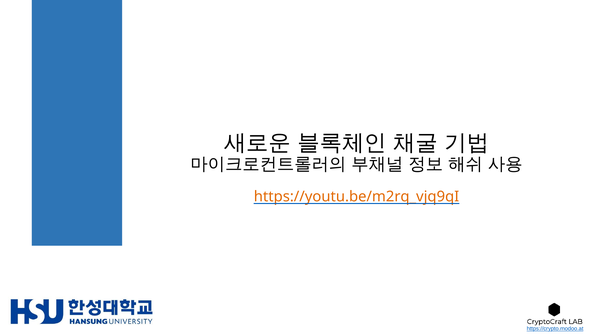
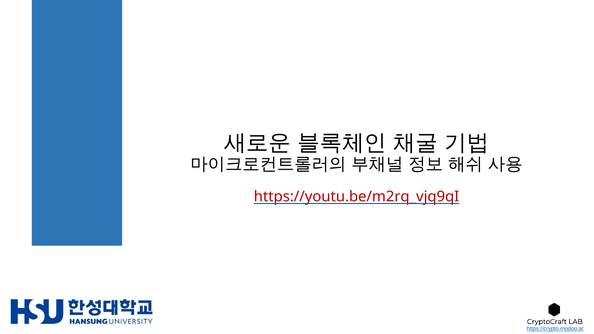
https://youtu.be/m2rq_vjq9qI colour: orange -> red
